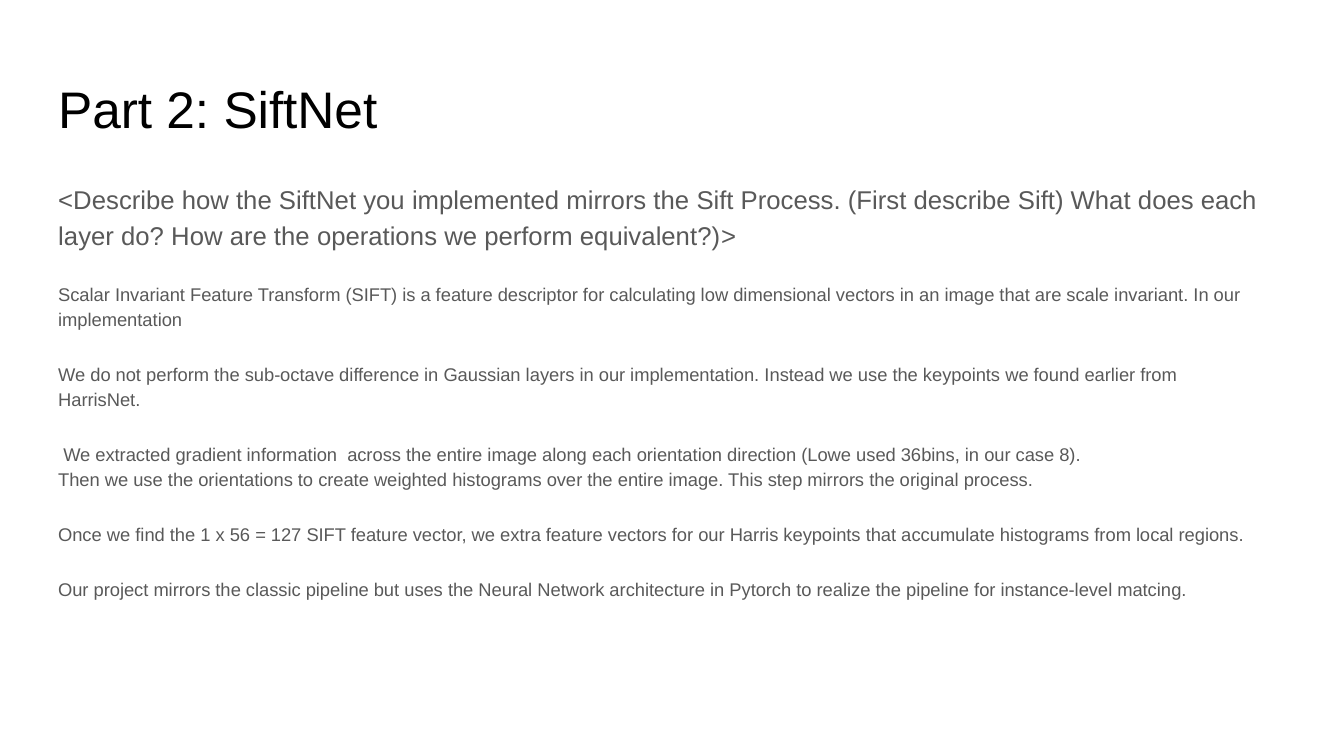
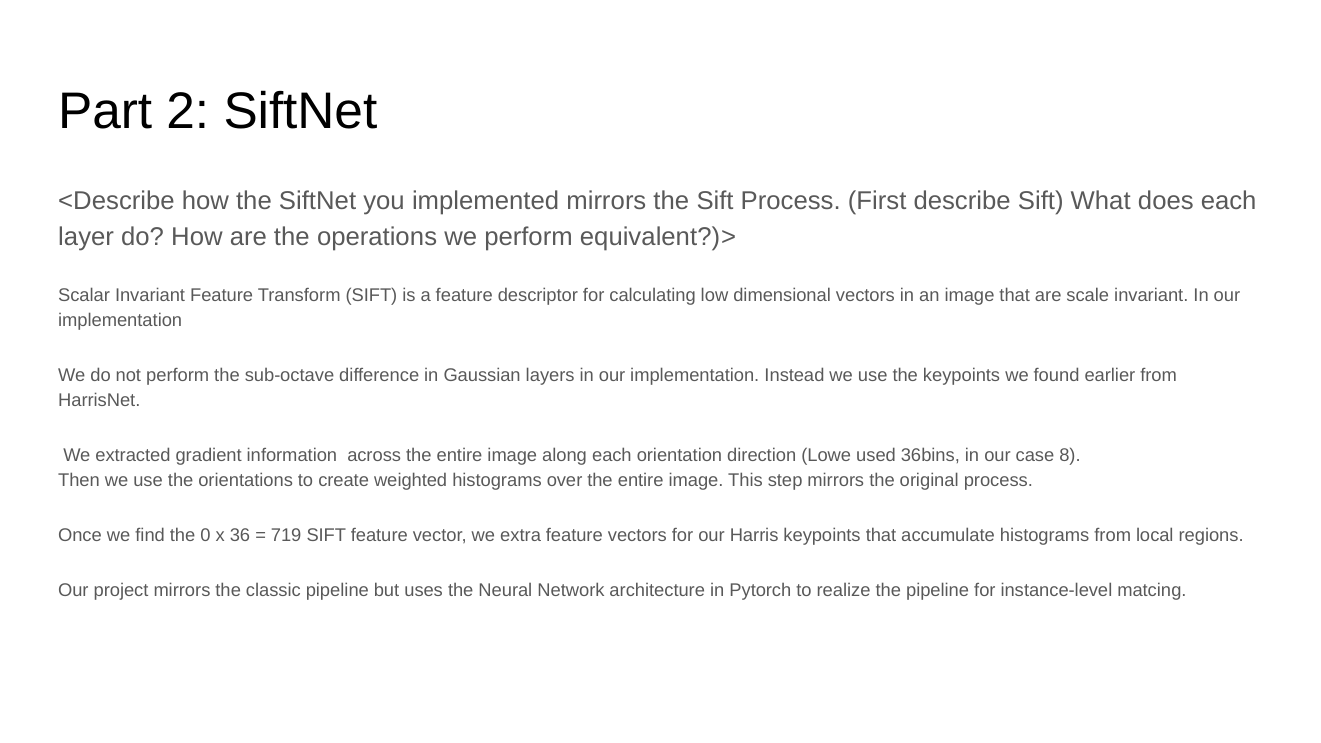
1: 1 -> 0
56: 56 -> 36
127: 127 -> 719
